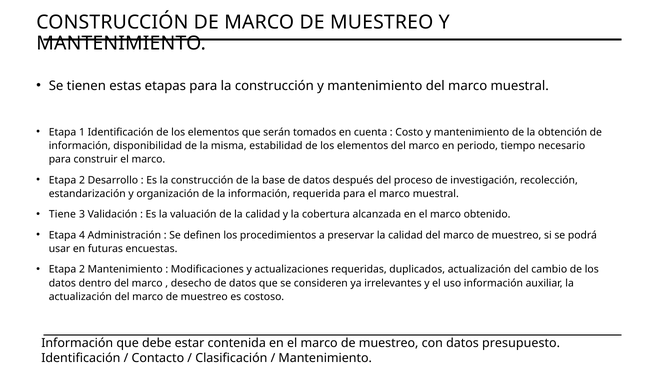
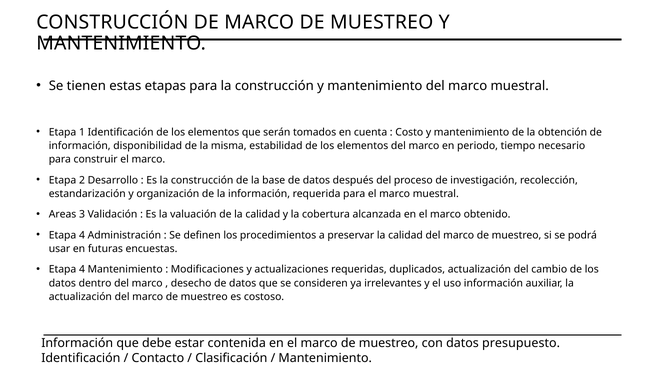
Tiene: Tiene -> Areas
2 at (82, 270): 2 -> 4
